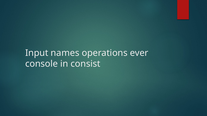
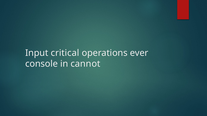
names: names -> critical
consist: consist -> cannot
